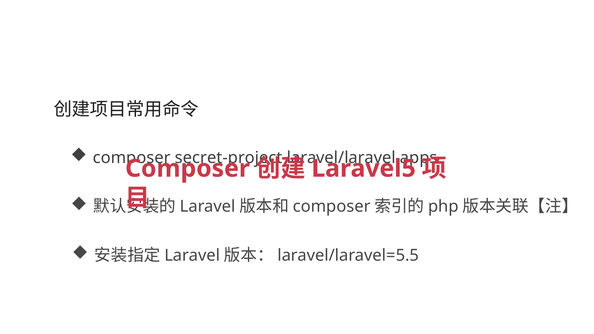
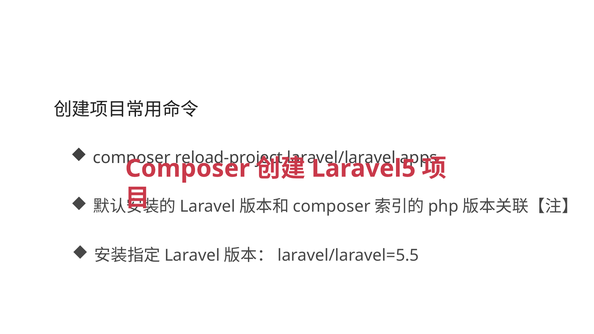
secret-project: secret-project -> reload-project
